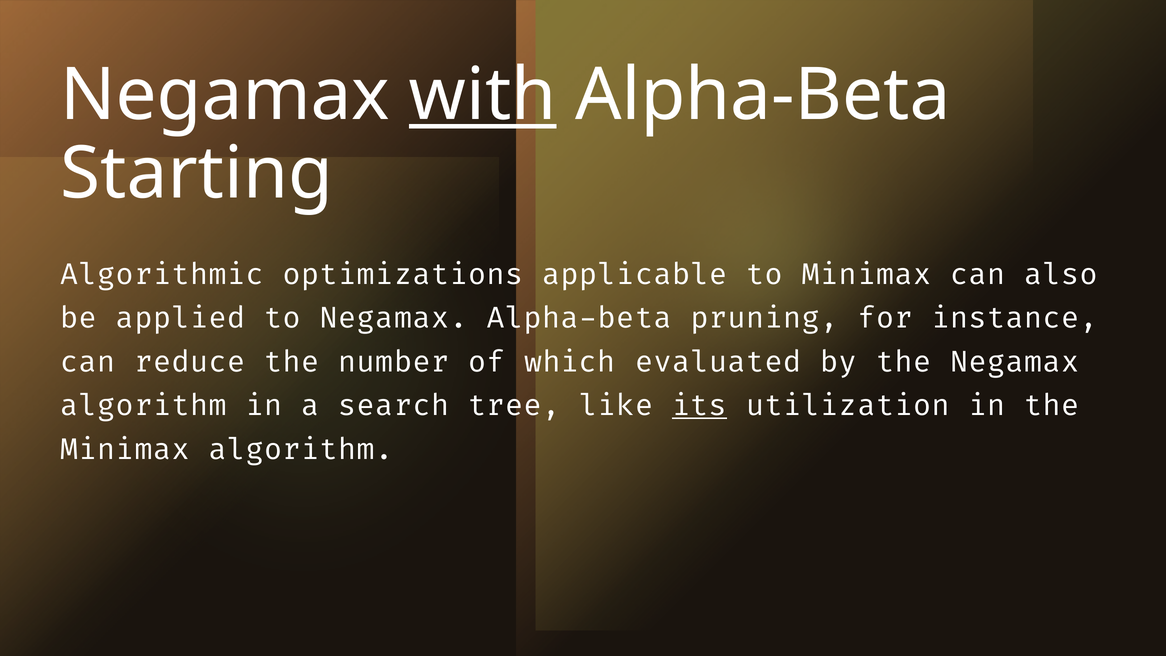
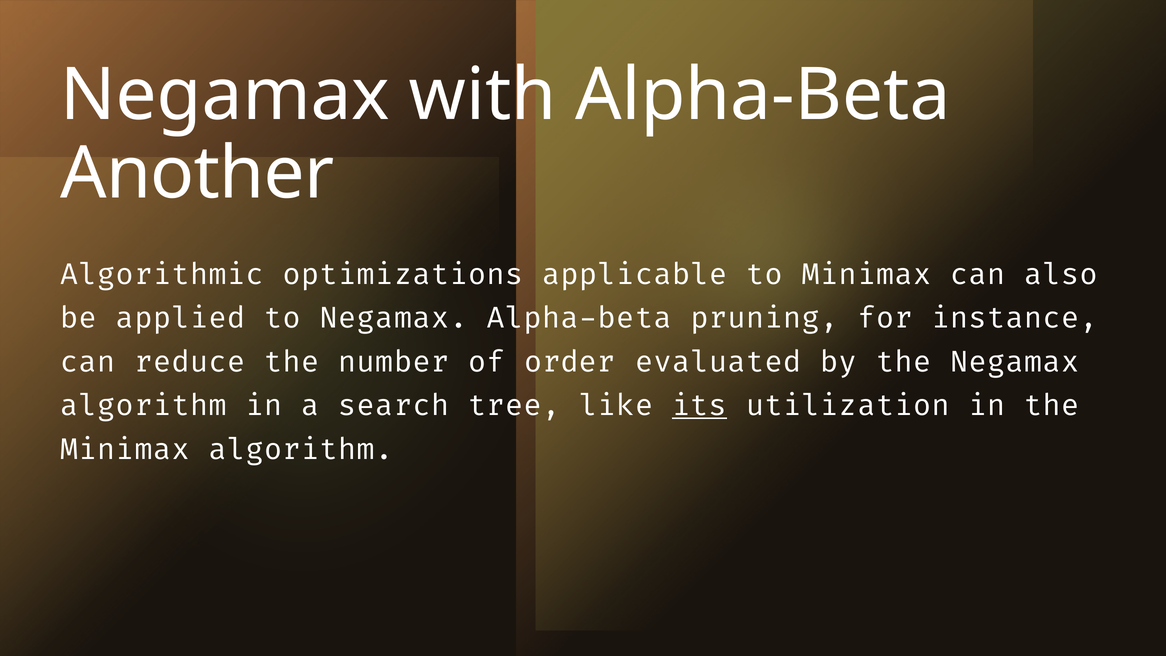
with underline: present -> none
Starting: Starting -> Another
which: which -> order
